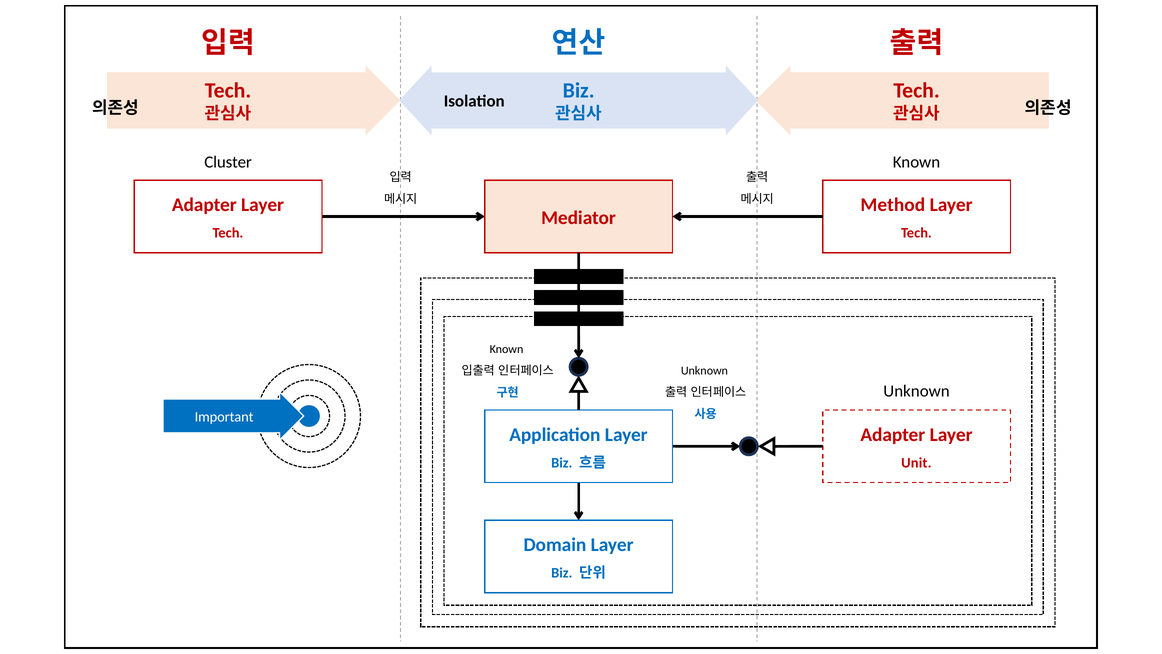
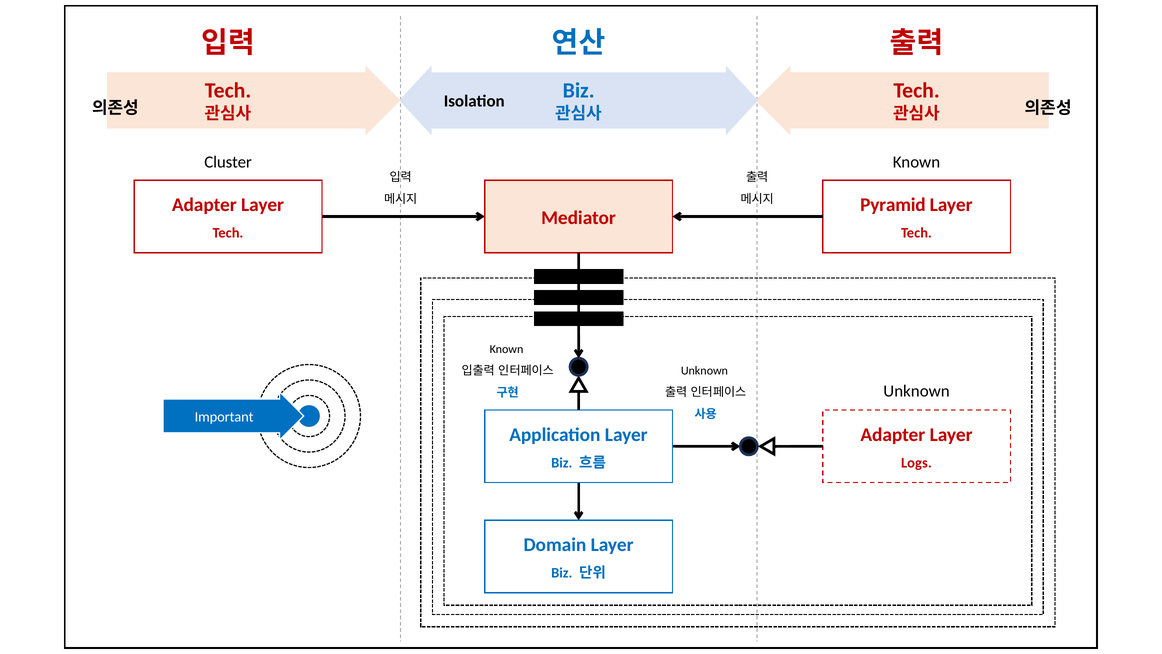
Method: Method -> Pyramid
Unit: Unit -> Logs
